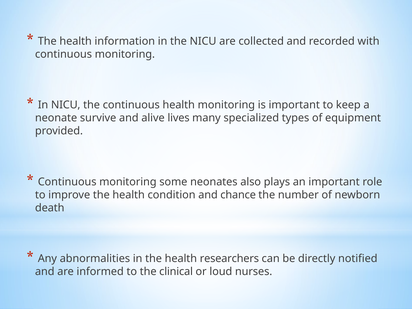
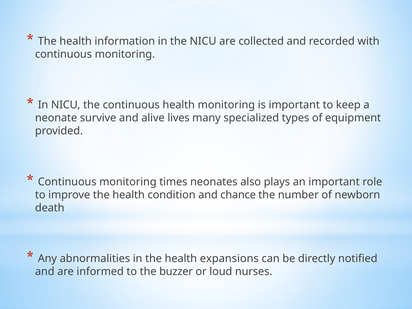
some: some -> times
researchers: researchers -> expansions
clinical: clinical -> buzzer
